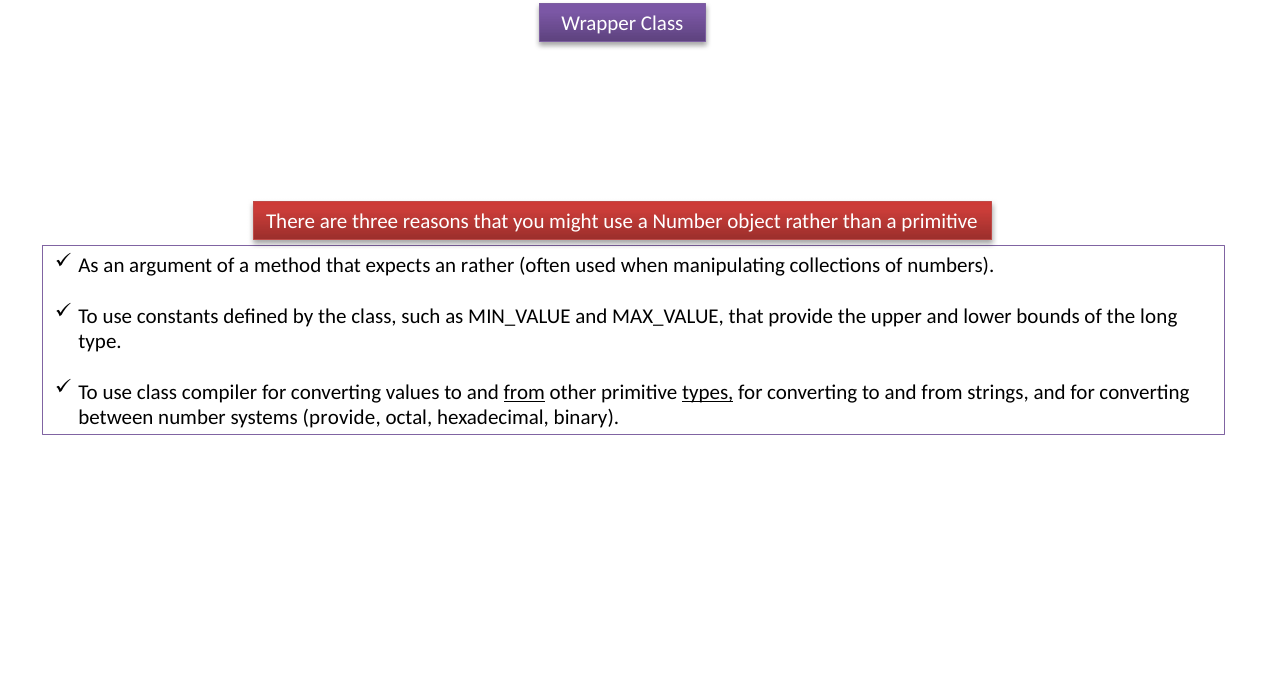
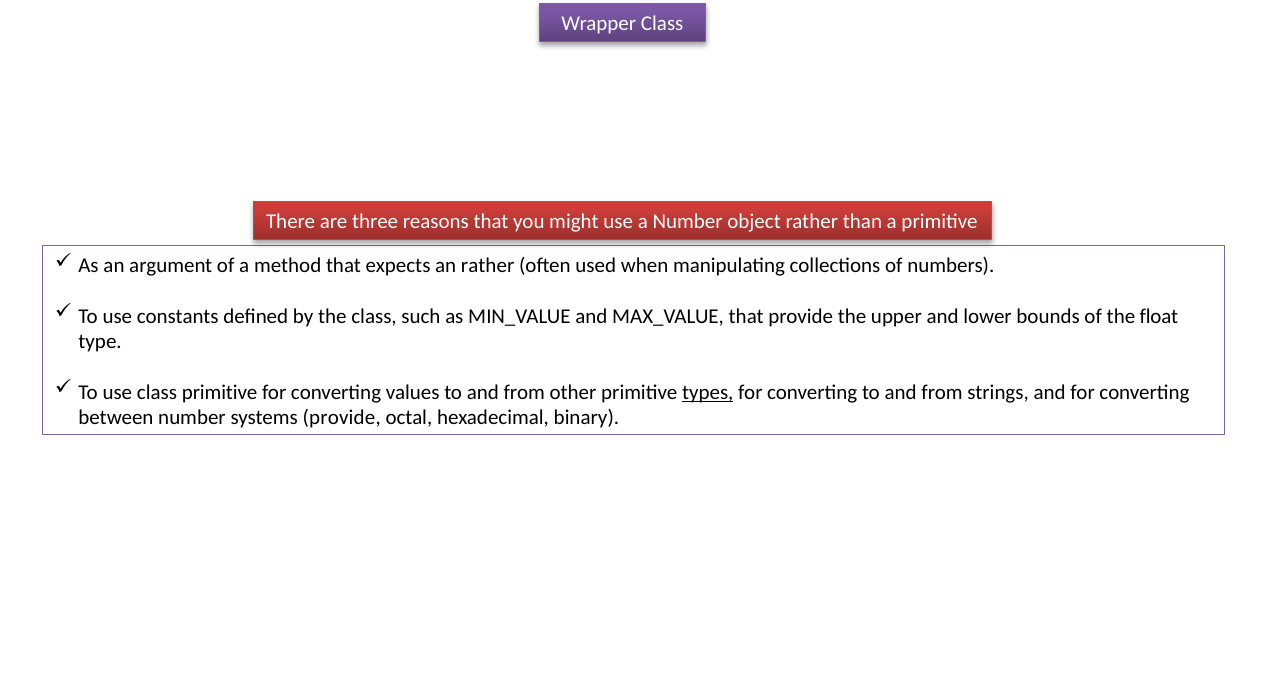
long: long -> float
class compiler: compiler -> primitive
from at (524, 392) underline: present -> none
